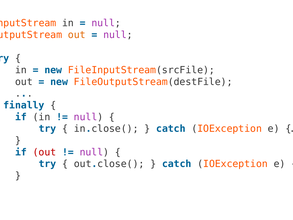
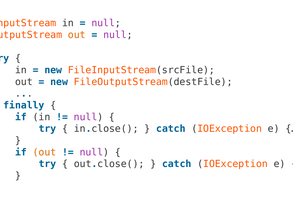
out at (44, 152) colour: red -> orange
